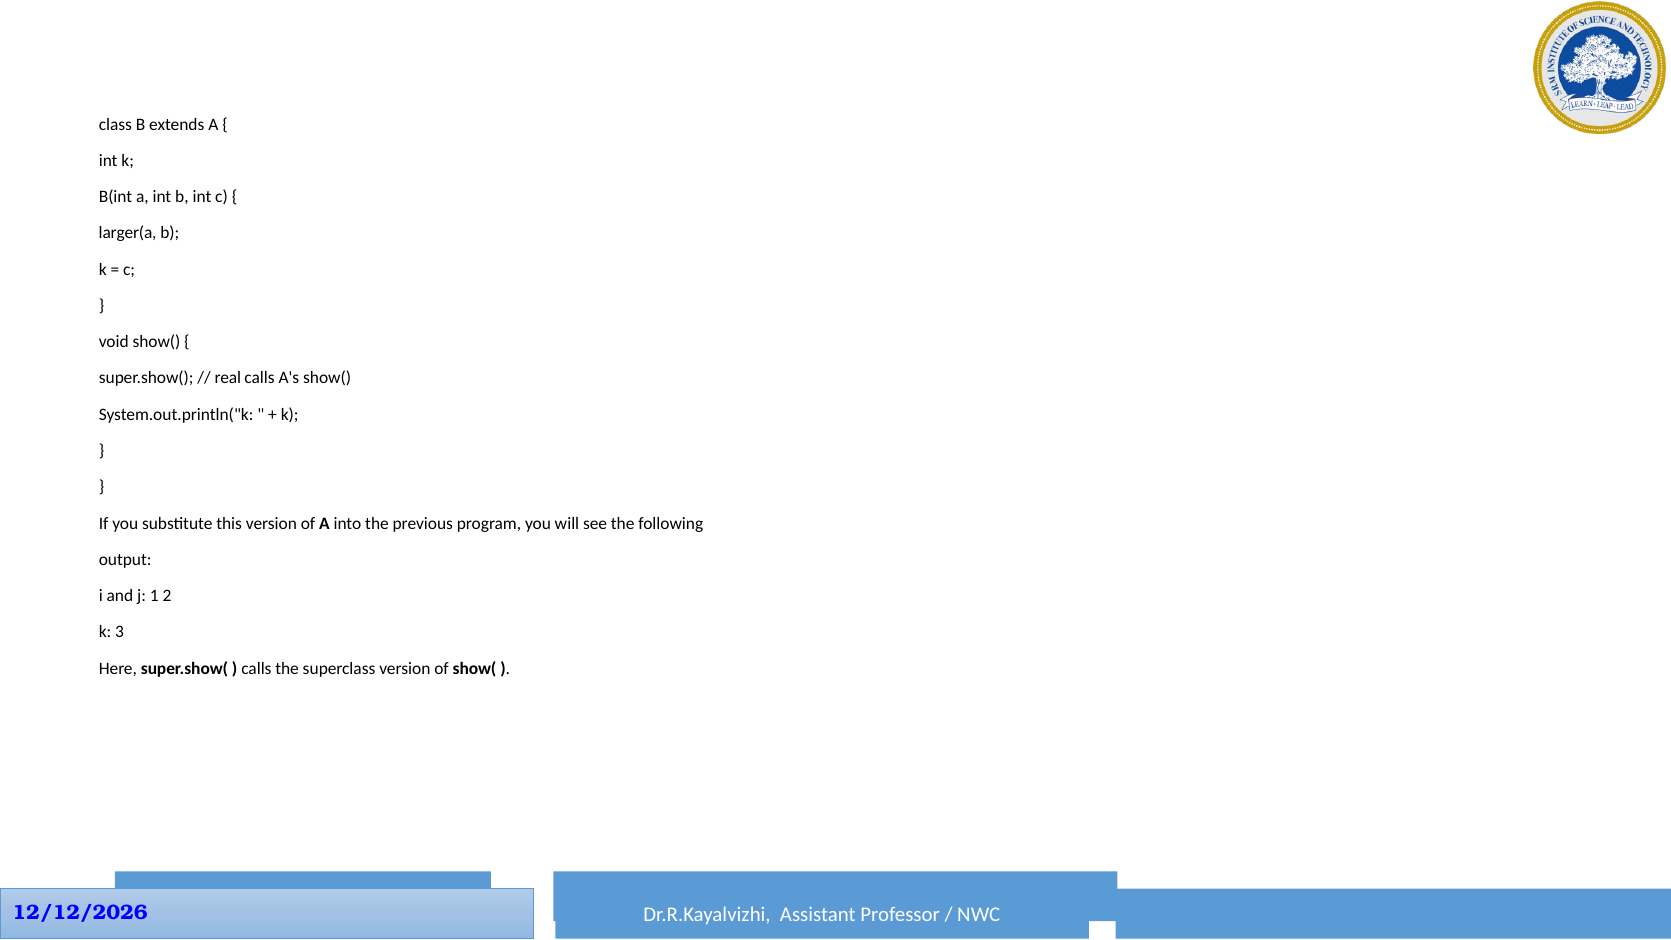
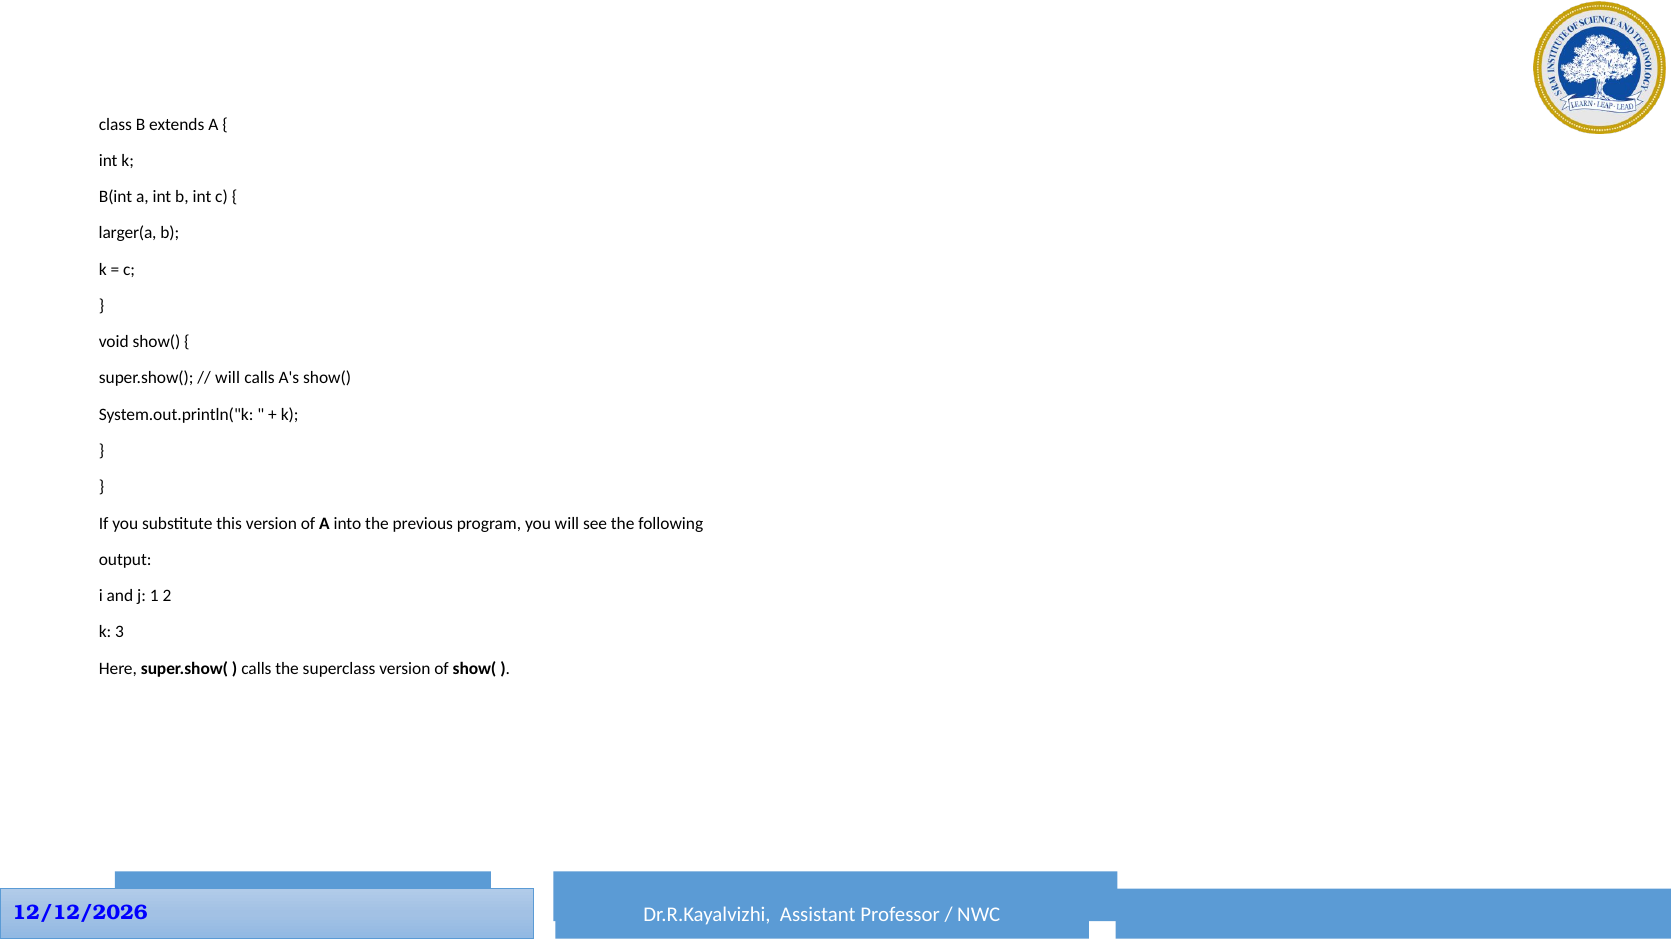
real at (228, 378): real -> will
